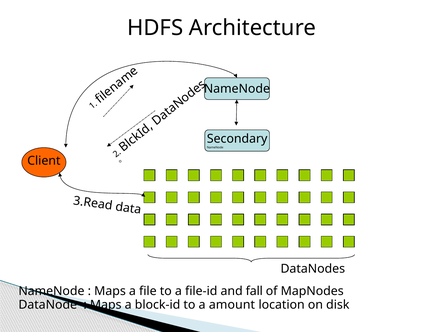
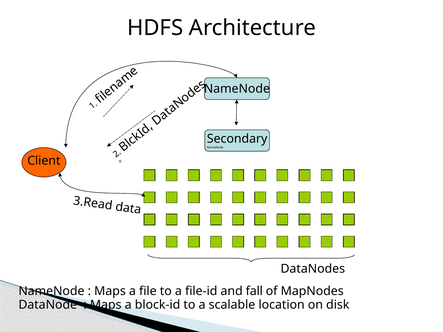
amount: amount -> scalable
